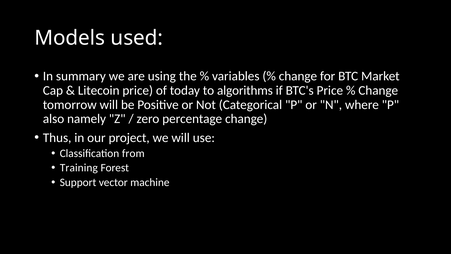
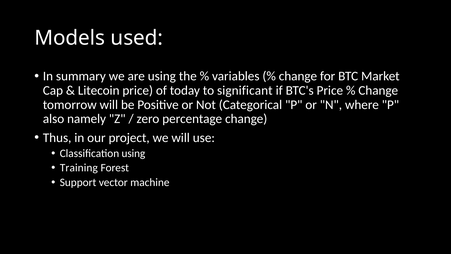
algorithms: algorithms -> significant
Classification from: from -> using
